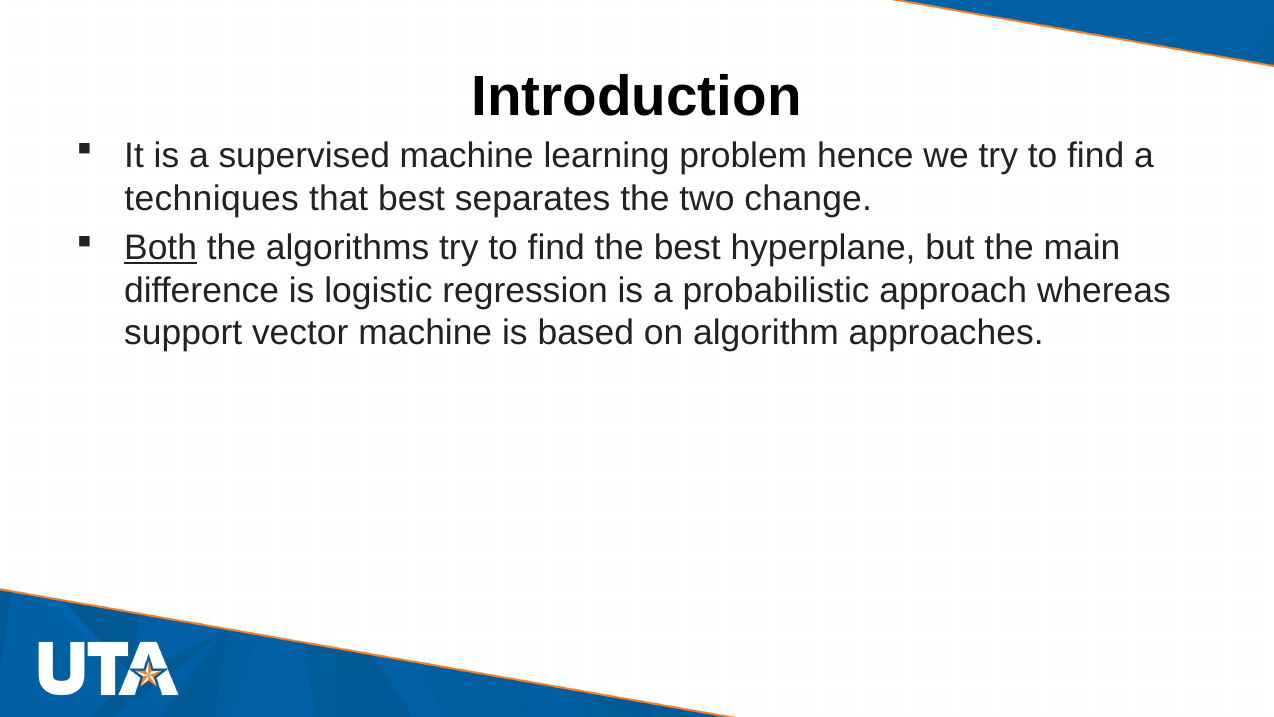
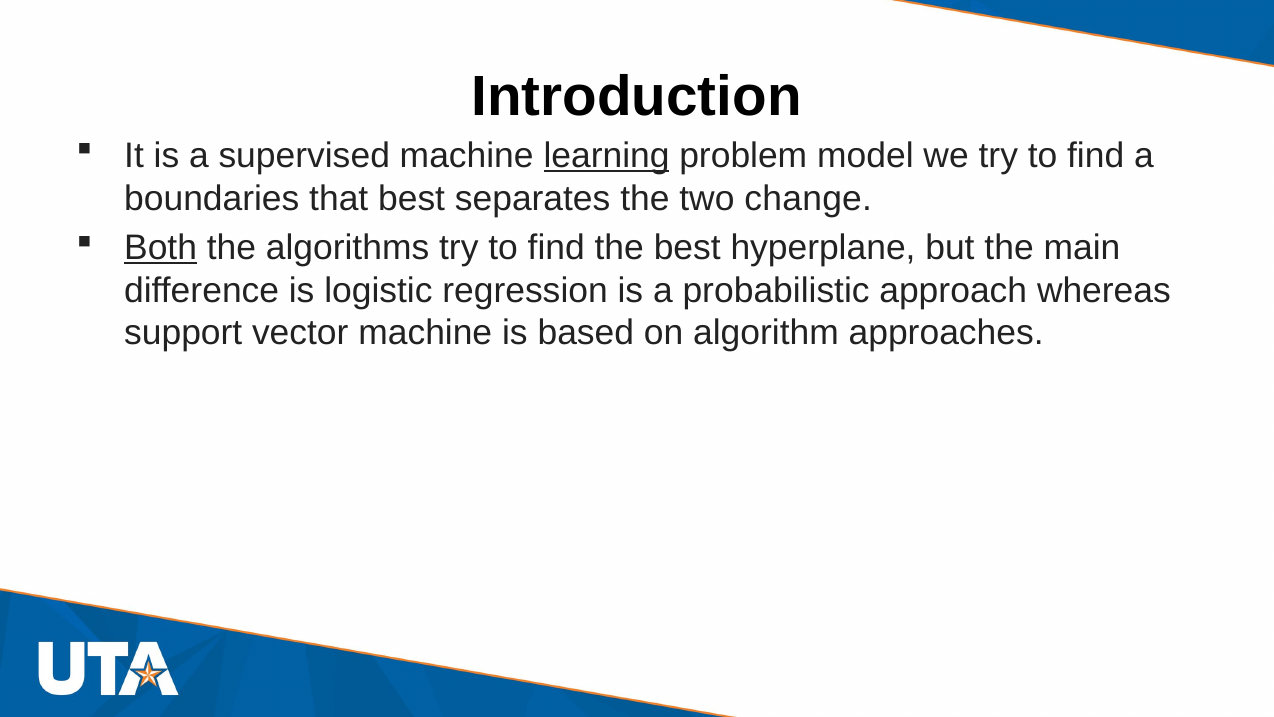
learning underline: none -> present
hence: hence -> model
techniques: techniques -> boundaries
